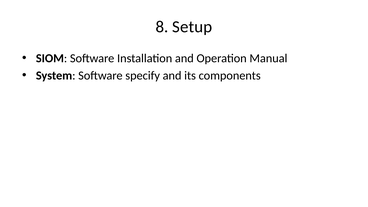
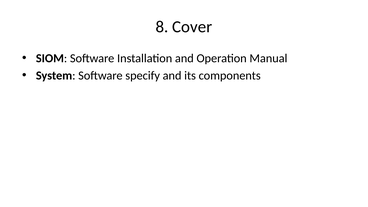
Setup: Setup -> Cover
